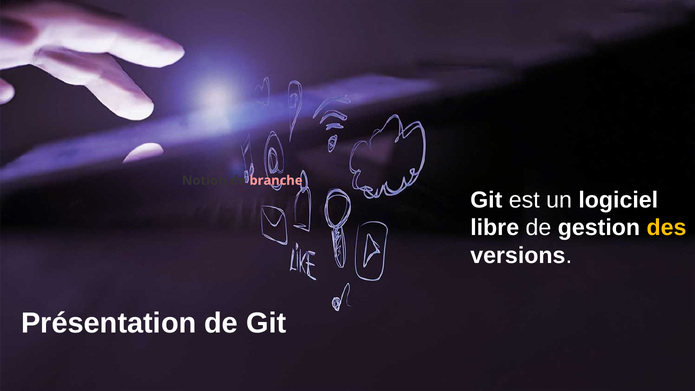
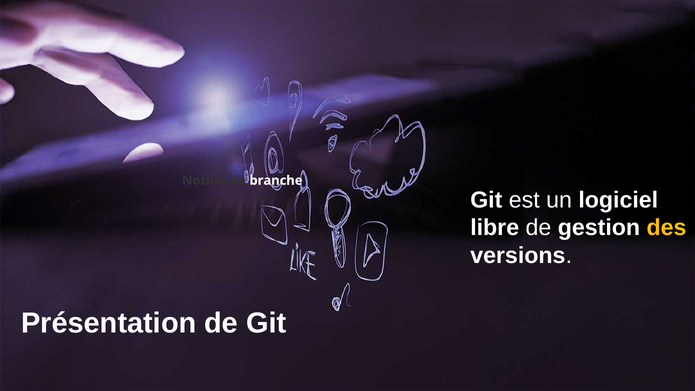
branche colour: pink -> white
